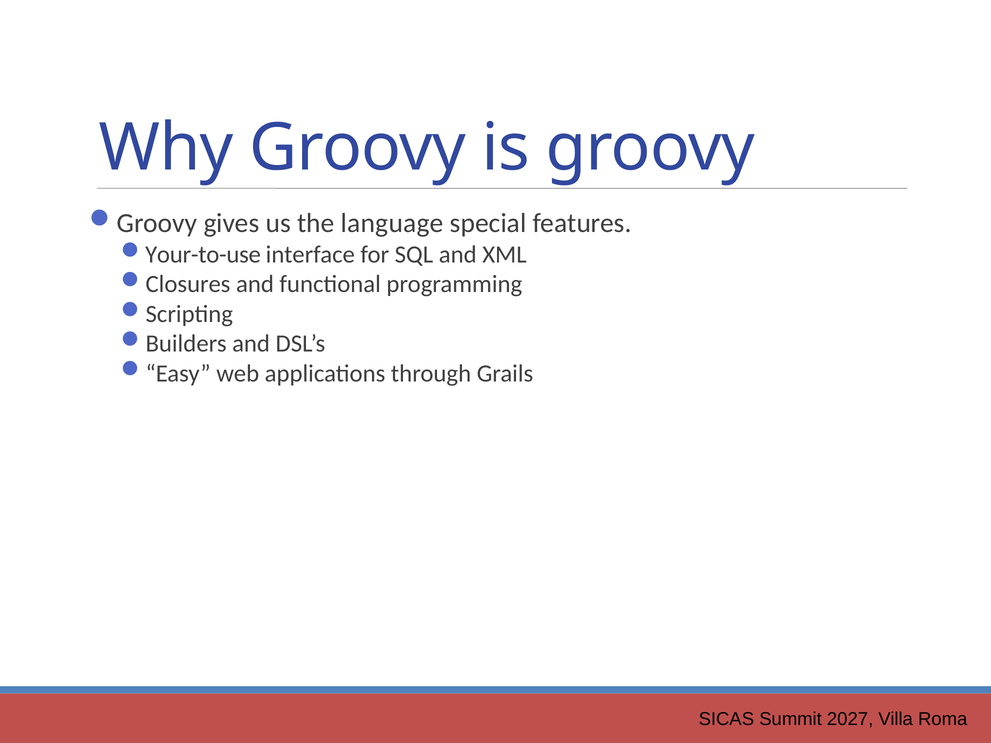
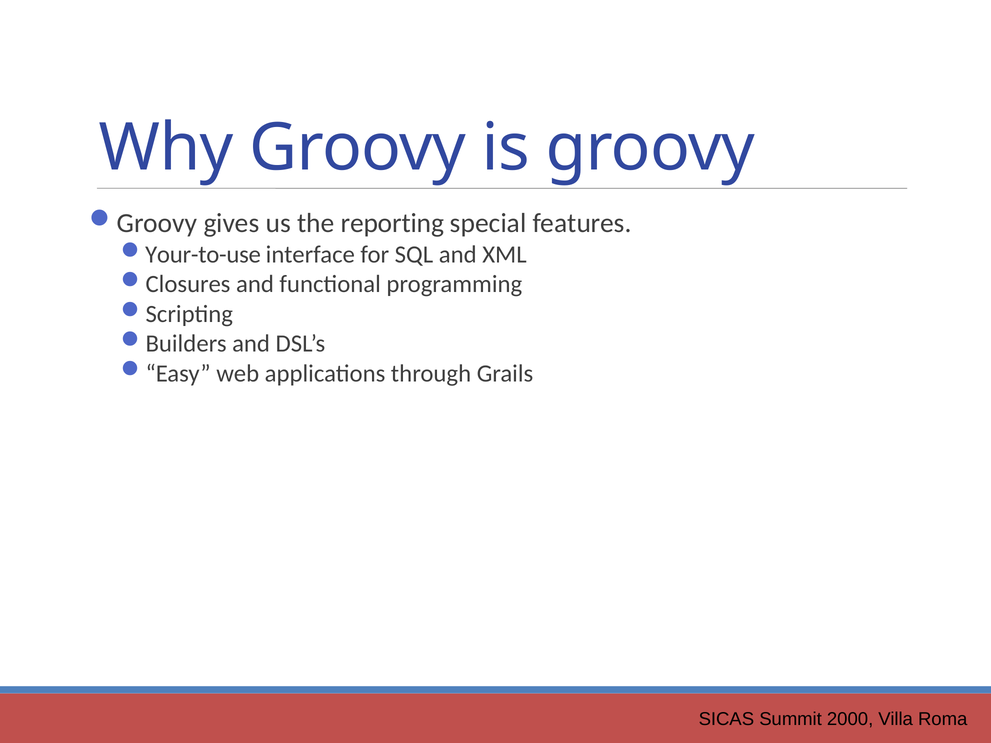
language: language -> reporting
2027: 2027 -> 2000
